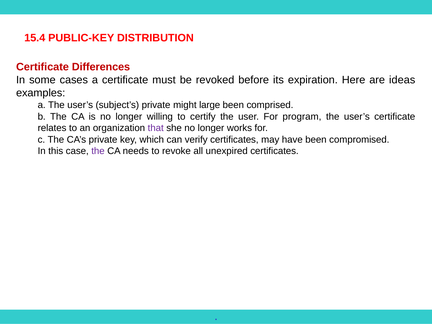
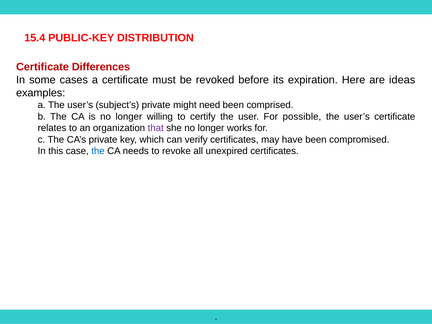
large: large -> need
program: program -> possible
the at (98, 151) colour: purple -> blue
